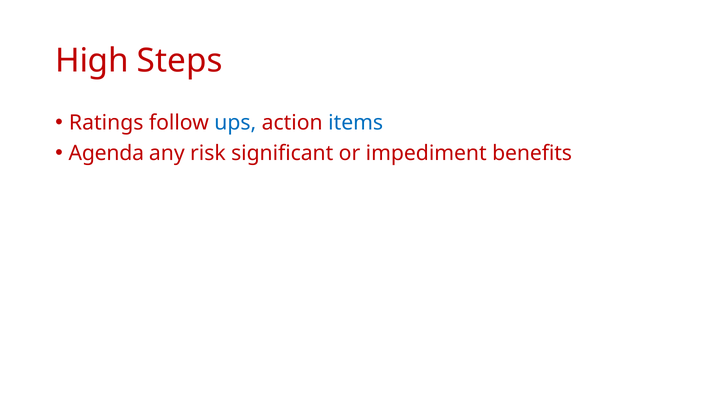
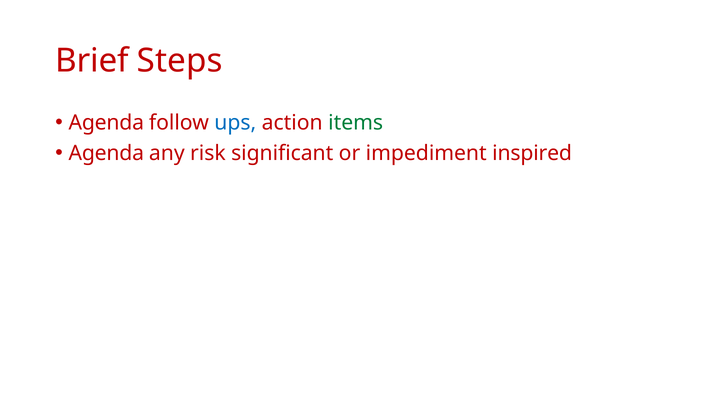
High: High -> Brief
Ratings at (106, 123): Ratings -> Agenda
items colour: blue -> green
benefits: benefits -> inspired
